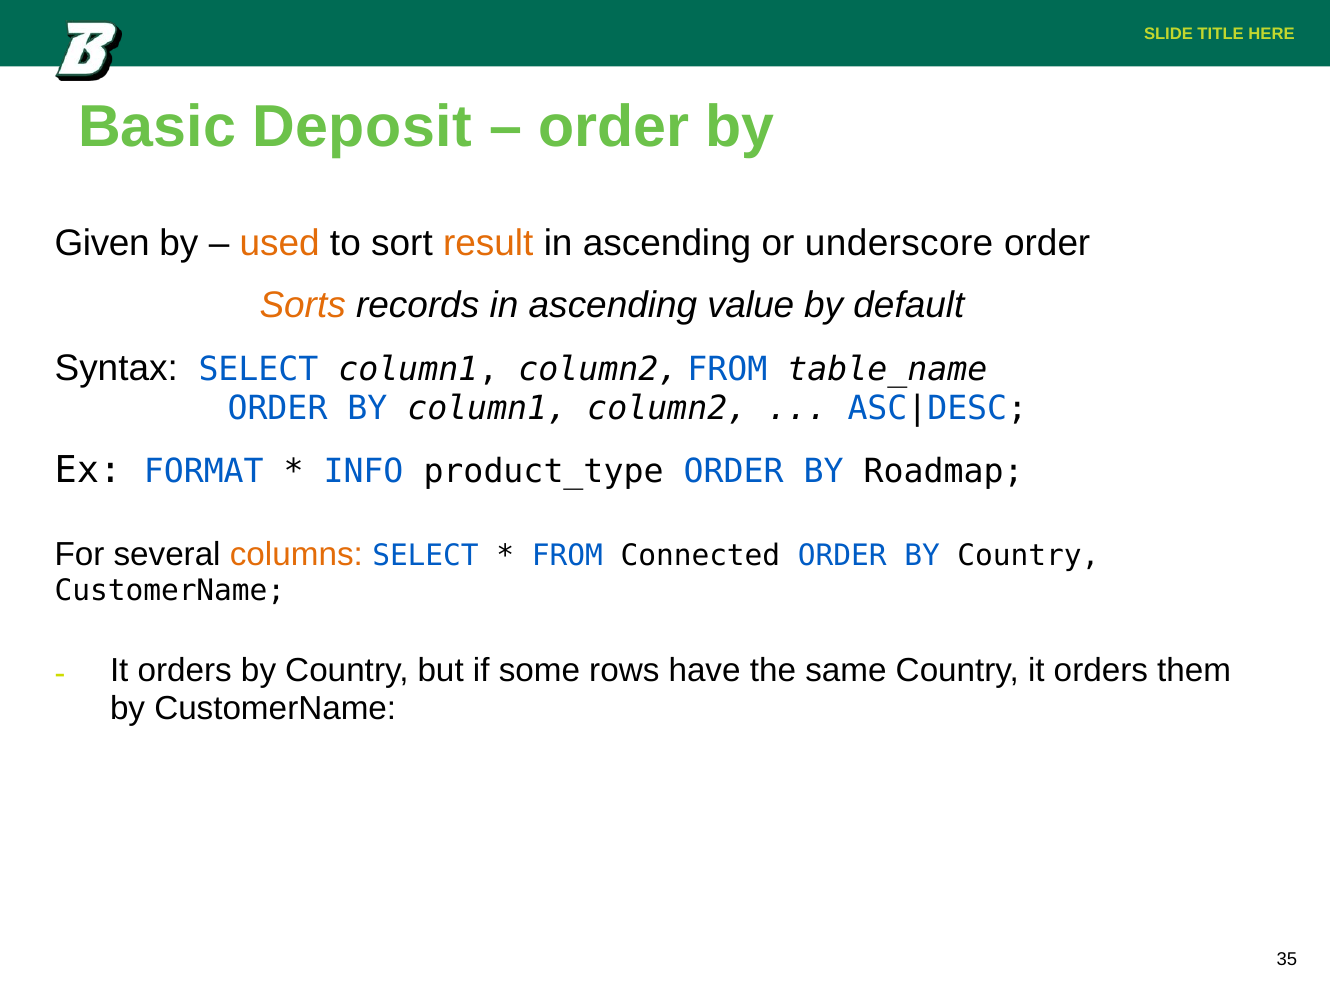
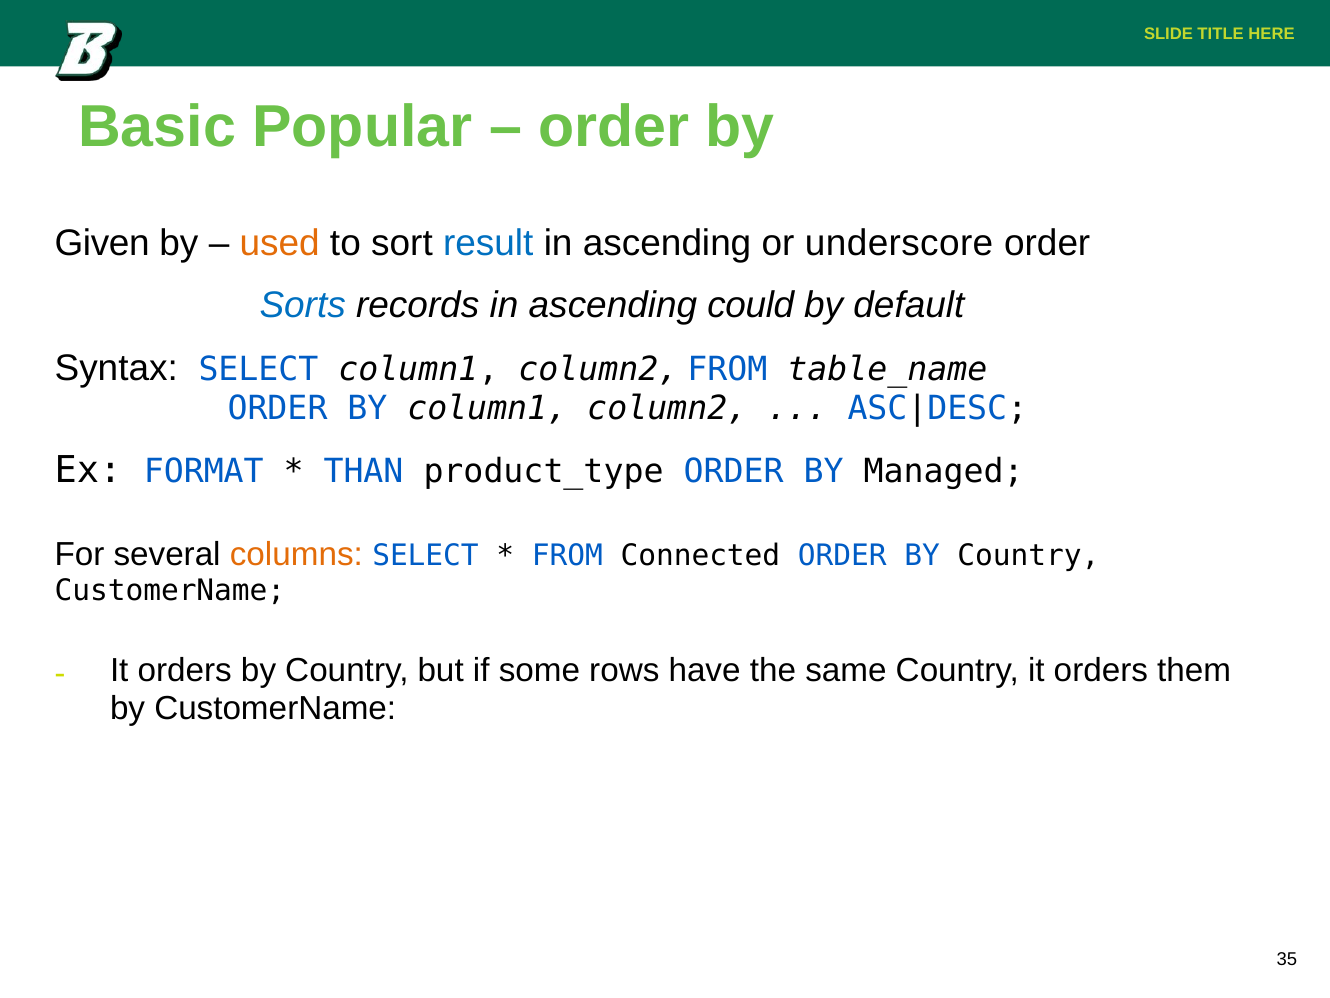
Deposit: Deposit -> Popular
result colour: orange -> blue
Sorts colour: orange -> blue
value: value -> could
INFO: INFO -> THAN
Roadmap: Roadmap -> Managed
